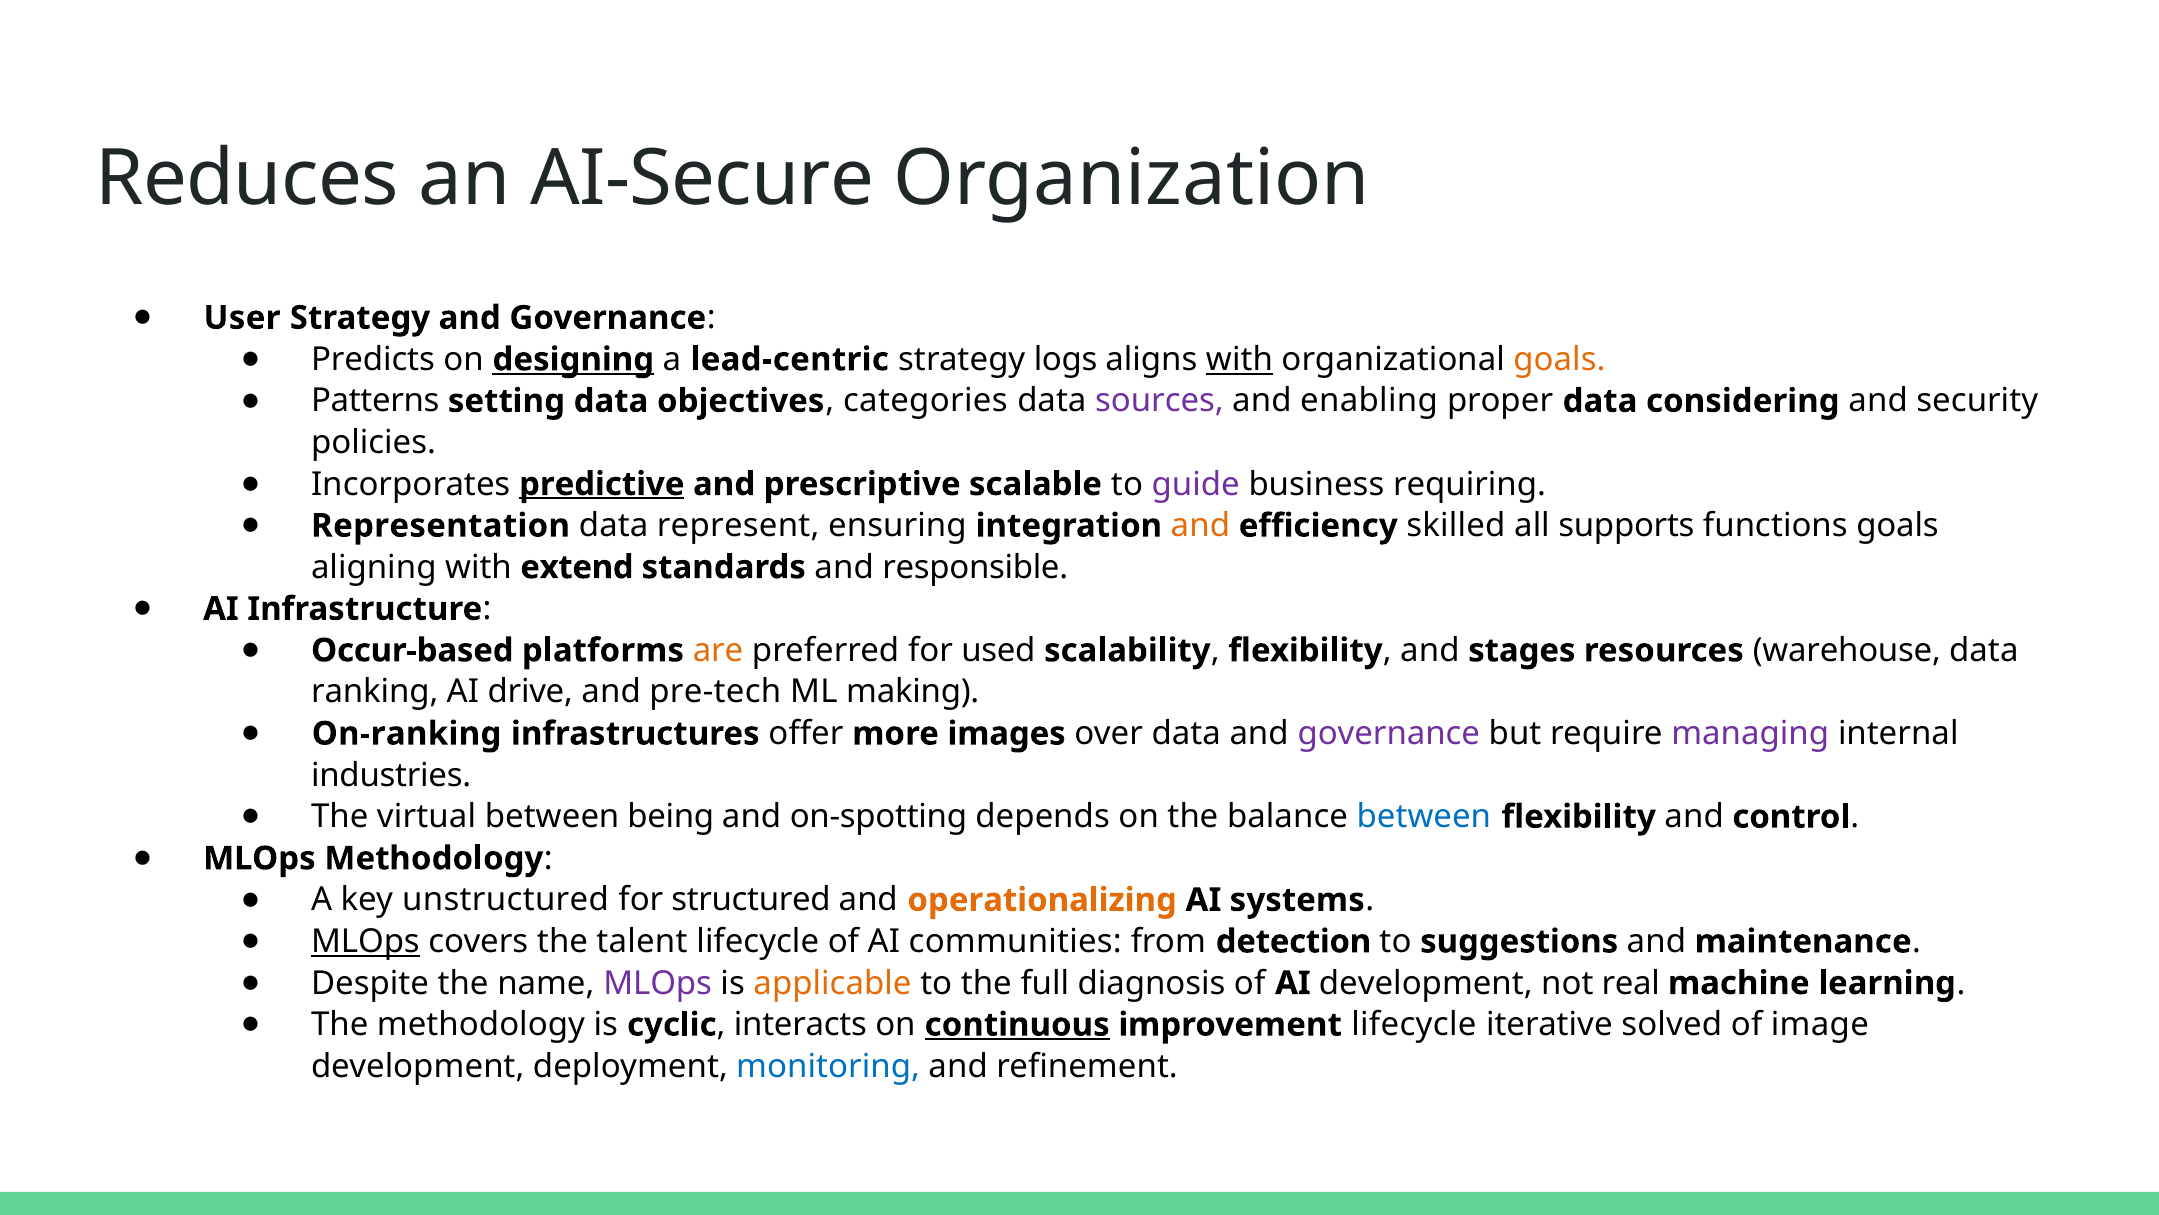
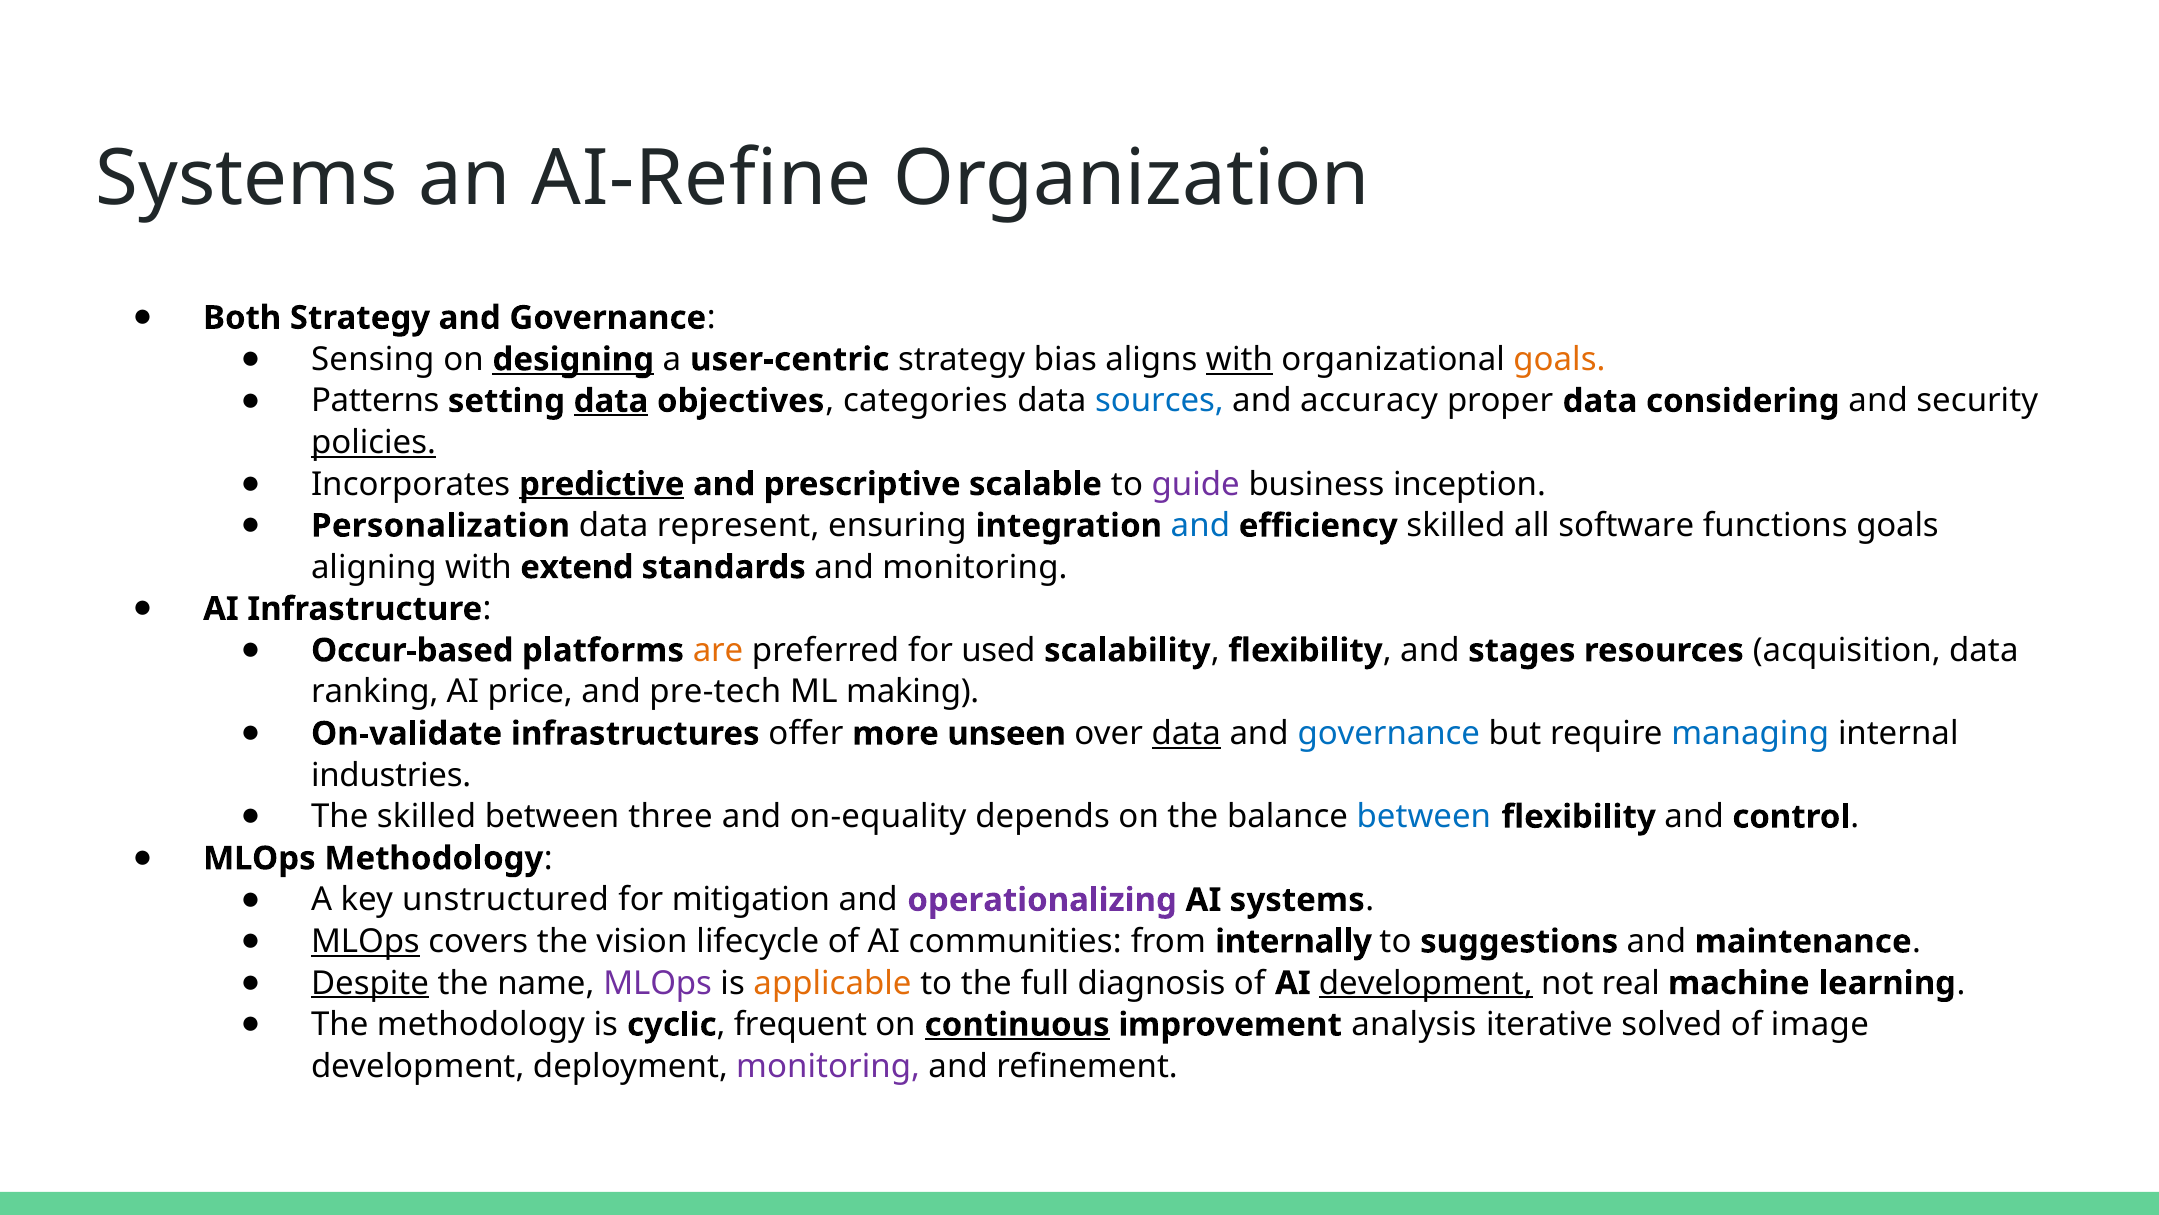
Reduces at (247, 179): Reduces -> Systems
AI-Secure: AI-Secure -> AI-Refine
User: User -> Both
Predicts: Predicts -> Sensing
lead-centric: lead-centric -> user-centric
logs: logs -> bias
data at (611, 401) underline: none -> present
sources colour: purple -> blue
enabling: enabling -> accuracy
policies underline: none -> present
requiring: requiring -> inception
Representation: Representation -> Personalization
and at (1200, 526) colour: orange -> blue
supports: supports -> software
and responsible: responsible -> monitoring
warehouse: warehouse -> acquisition
drive: drive -> price
On-ranking: On-ranking -> On-validate
images: images -> unseen
data at (1186, 733) underline: none -> present
governance at (1389, 733) colour: purple -> blue
managing colour: purple -> blue
The virtual: virtual -> skilled
being: being -> three
on-spotting: on-spotting -> on-equality
structured: structured -> mitigation
operationalizing colour: orange -> purple
talent: talent -> vision
detection: detection -> internally
Despite underline: none -> present
development at (1426, 983) underline: none -> present
interacts: interacts -> frequent
improvement lifecycle: lifecycle -> analysis
monitoring at (828, 1066) colour: blue -> purple
